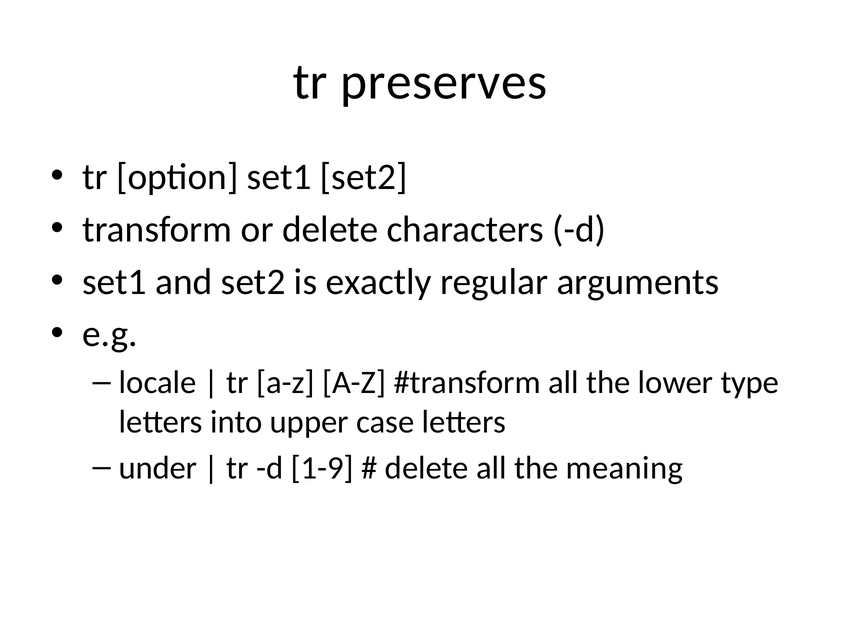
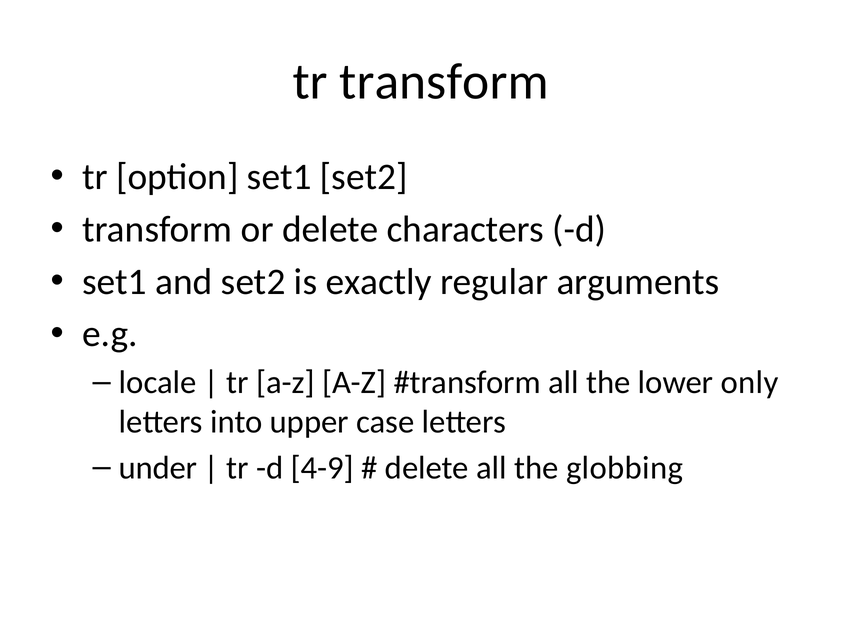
tr preserves: preserves -> transform
type: type -> only
1-9: 1-9 -> 4-9
meaning: meaning -> globbing
